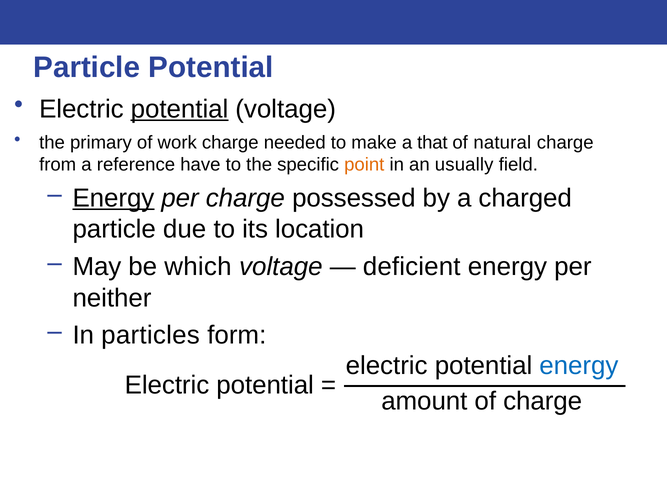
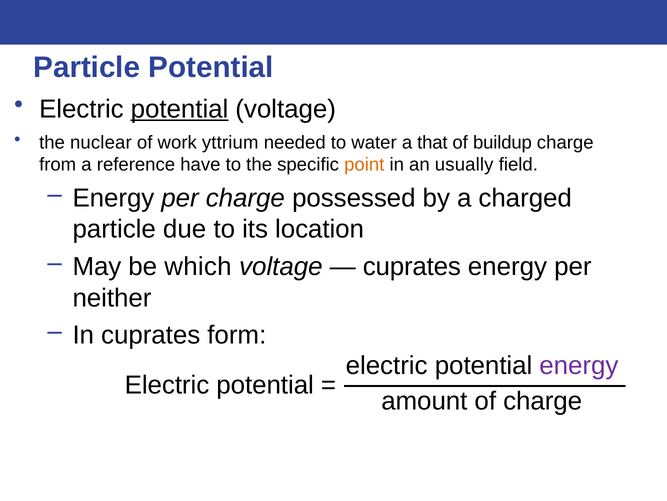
primary: primary -> nuclear
work charge: charge -> yttrium
make: make -> water
natural: natural -> buildup
Energy at (113, 198) underline: present -> none
deficient at (412, 266): deficient -> cuprates
In particles: particles -> cuprates
energy at (579, 365) colour: blue -> purple
